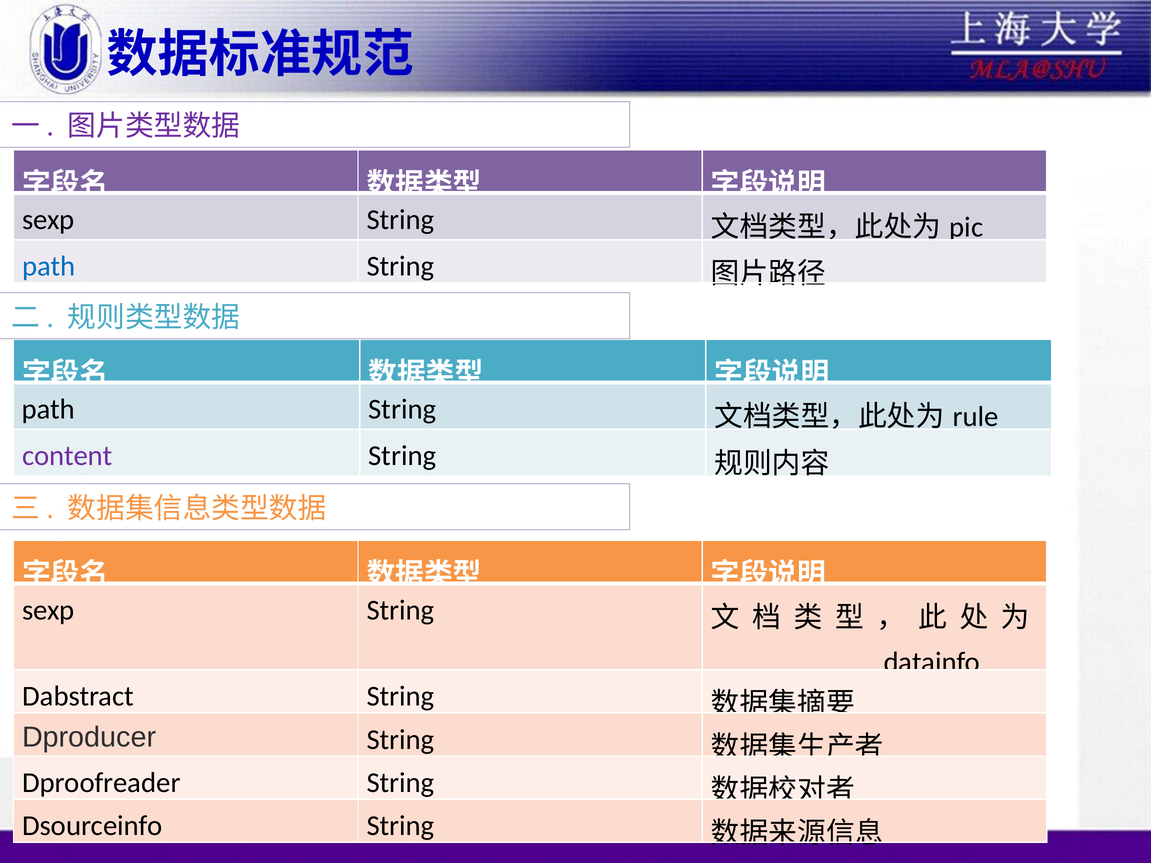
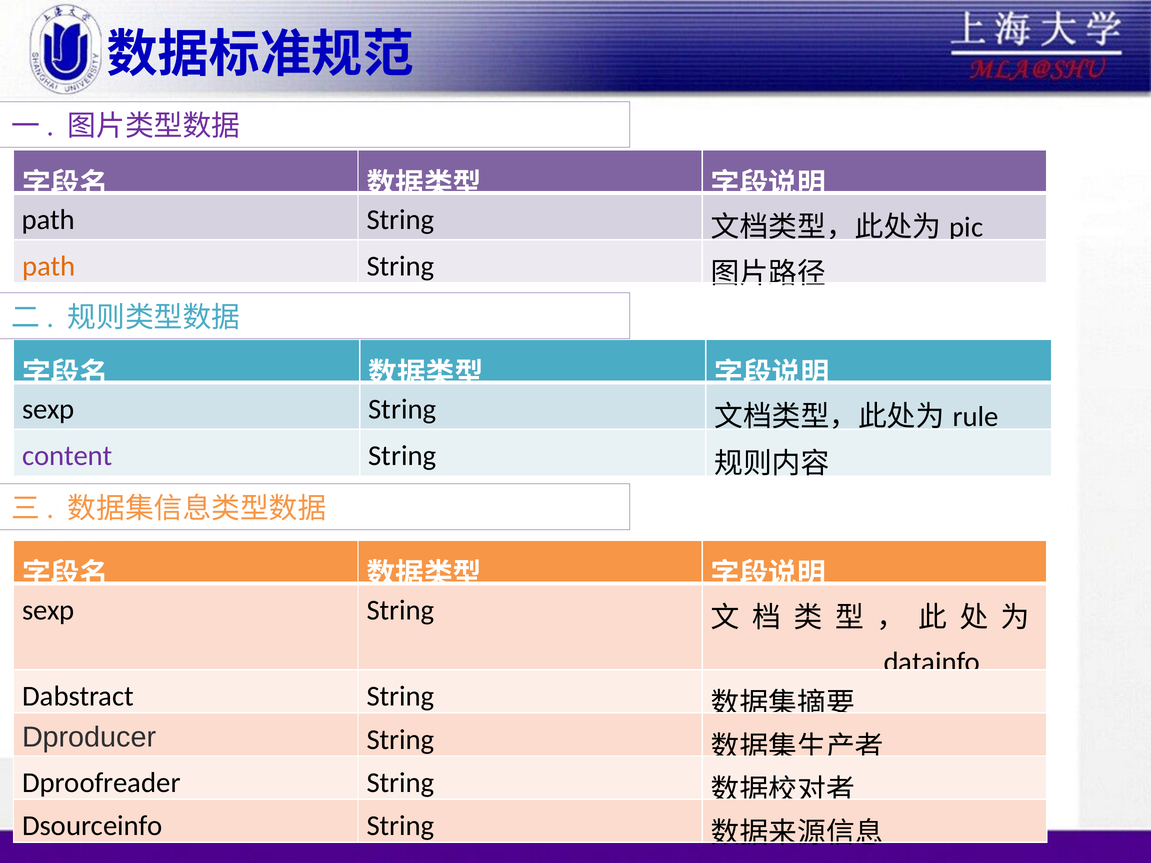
sexp at (48, 220): sexp -> path
path at (49, 266) colour: blue -> orange
path at (48, 409): path -> sexp
